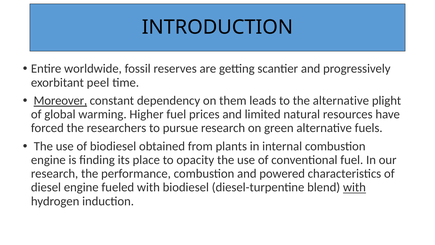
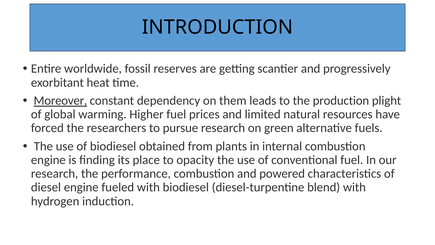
peel: peel -> heat
the alternative: alternative -> production
with at (354, 187) underline: present -> none
